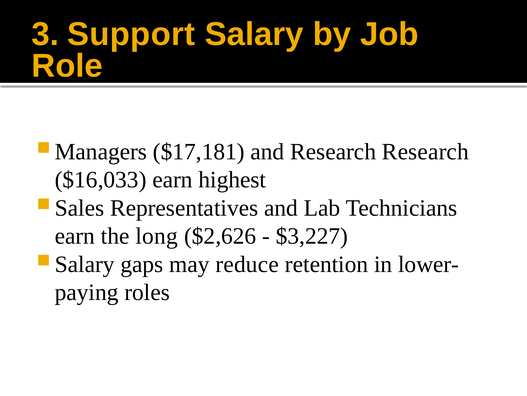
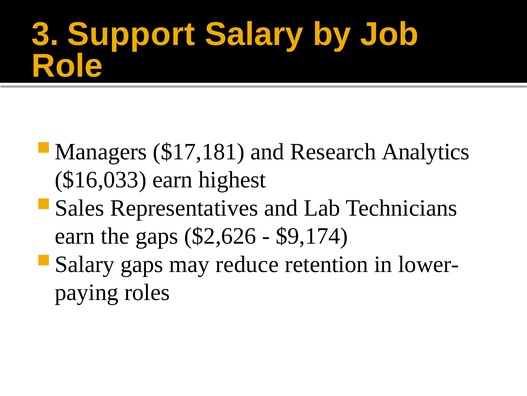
Research Research: Research -> Analytics
the long: long -> gaps
$3,227: $3,227 -> $9,174
